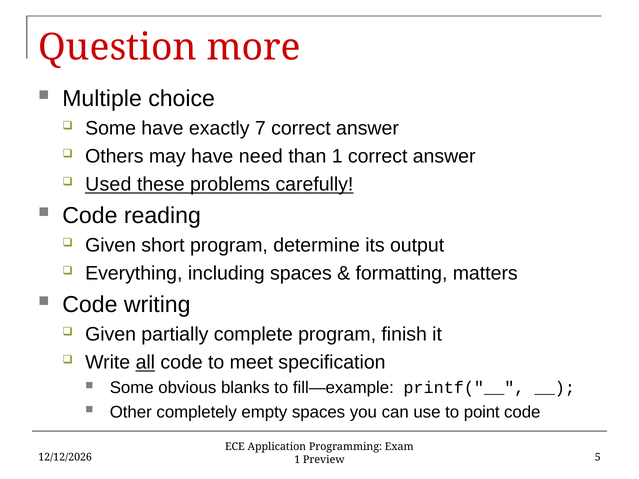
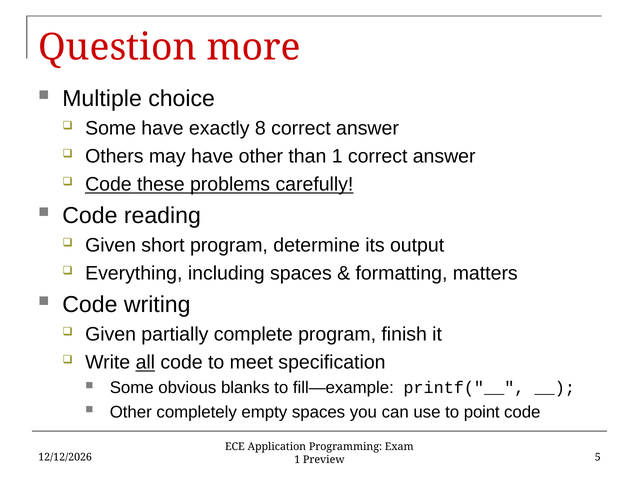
7: 7 -> 8
have need: need -> other
Used at (108, 184): Used -> Code
